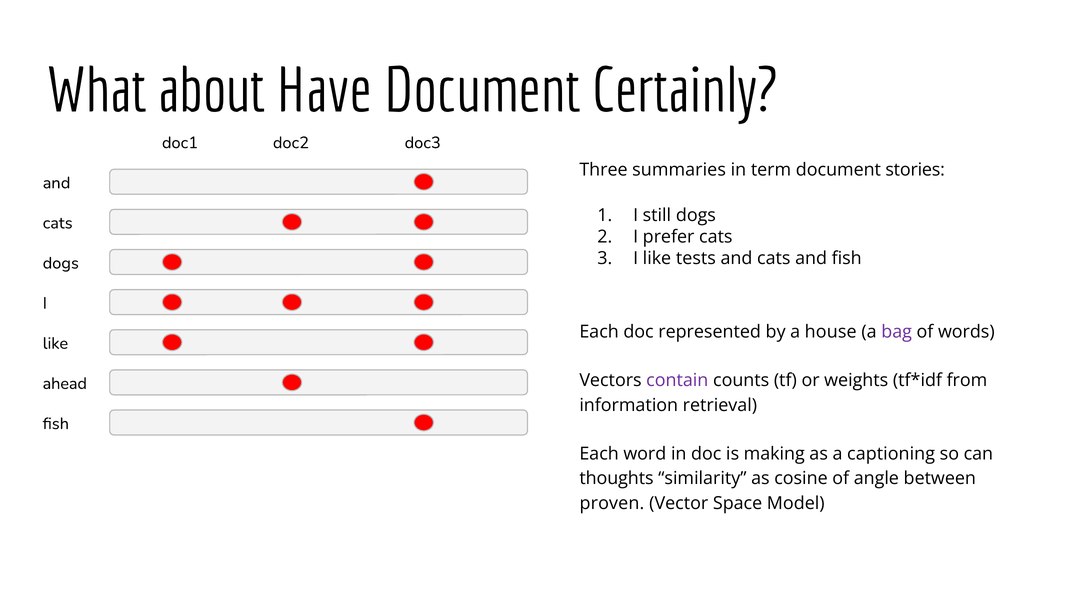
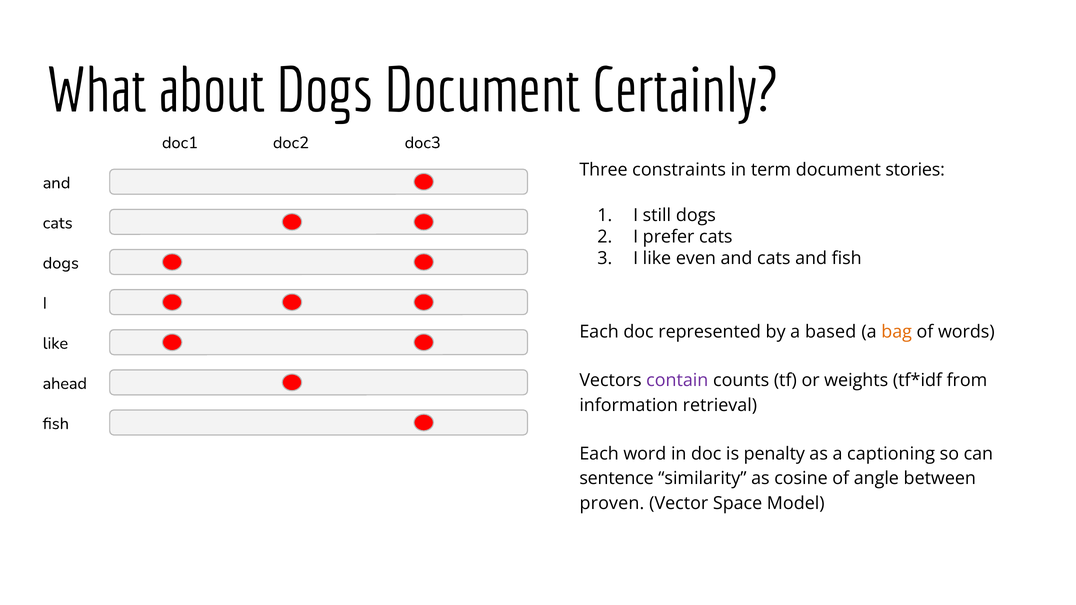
about Have: Have -> Dogs
summaries: summaries -> constraints
tests: tests -> even
house: house -> based
bag colour: purple -> orange
making: making -> penalty
thoughts: thoughts -> sentence
